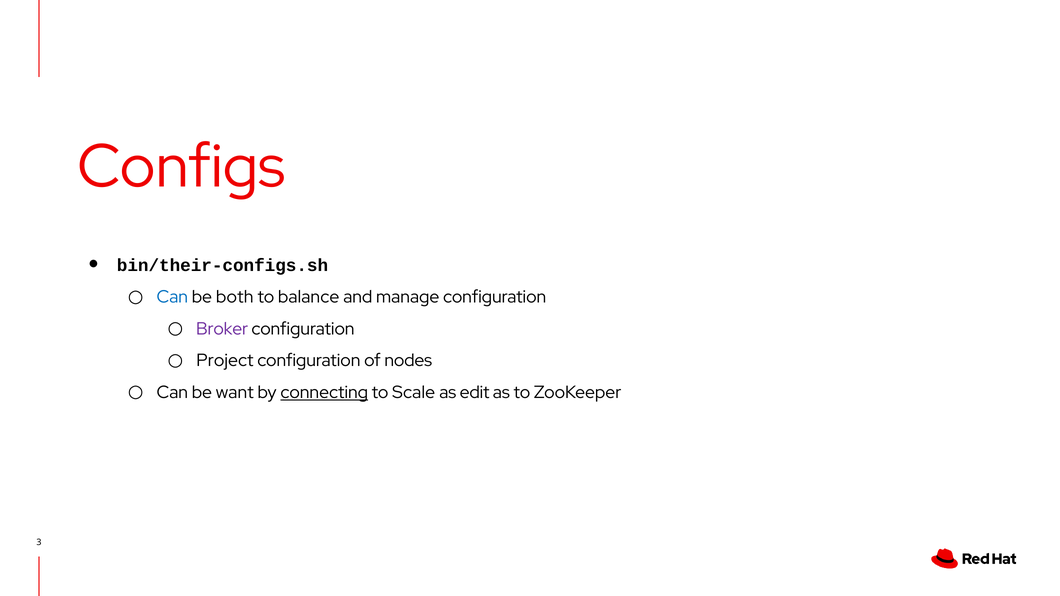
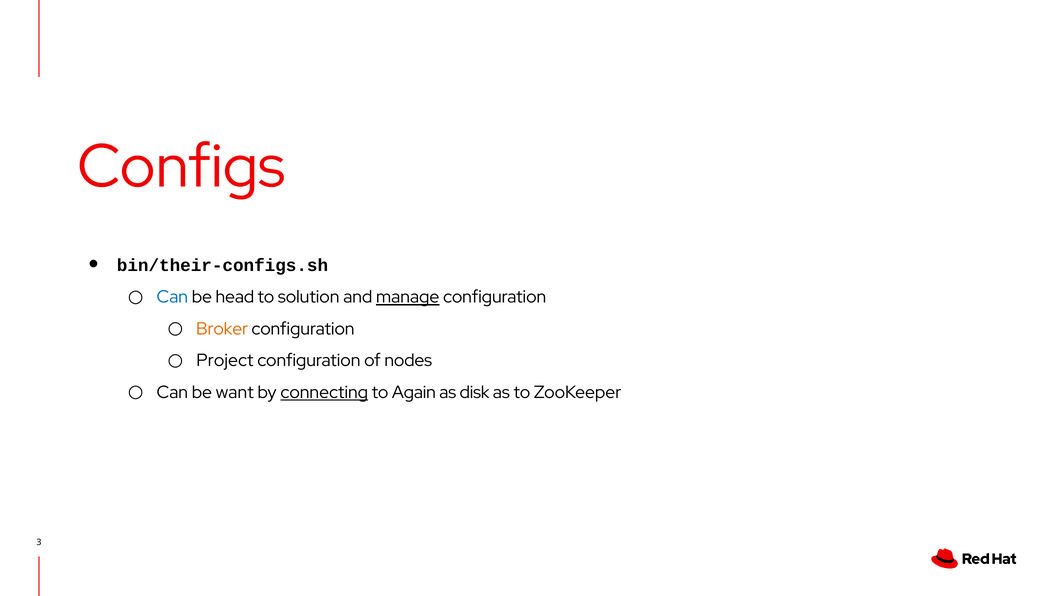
both: both -> head
balance: balance -> solution
manage underline: none -> present
Broker colour: purple -> orange
Scale: Scale -> Again
edit: edit -> disk
